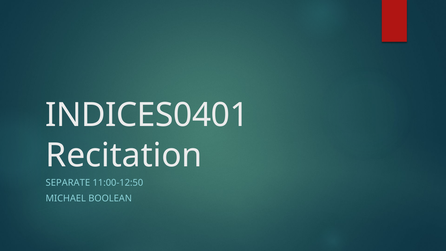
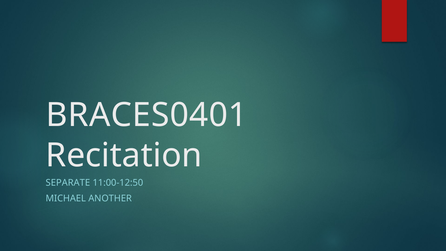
INDICES0401: INDICES0401 -> BRACES0401
BOOLEAN: BOOLEAN -> ANOTHER
